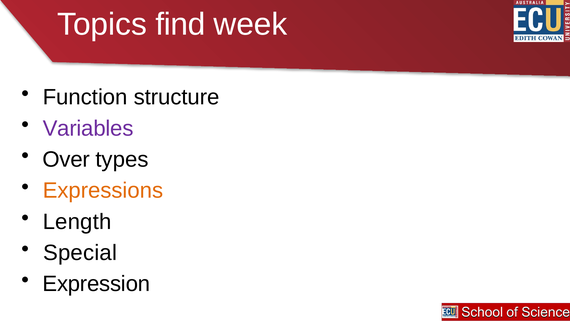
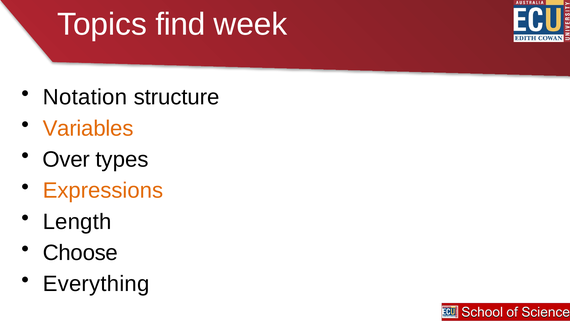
Function: Function -> Notation
Variables colour: purple -> orange
Special: Special -> Choose
Expression: Expression -> Everything
